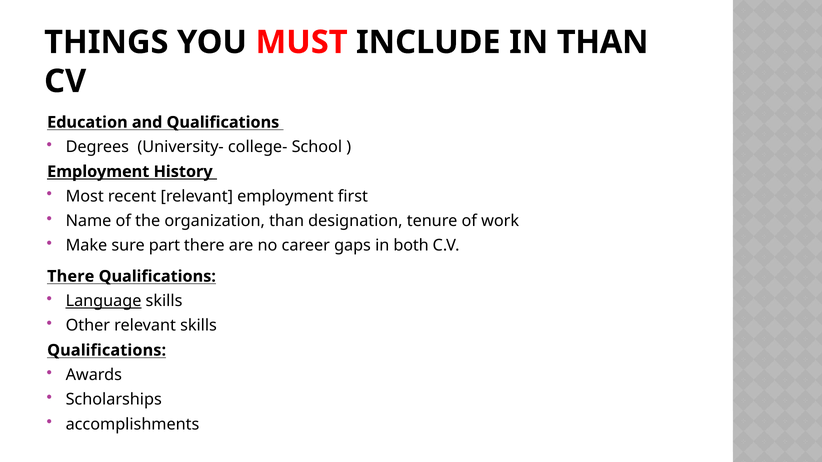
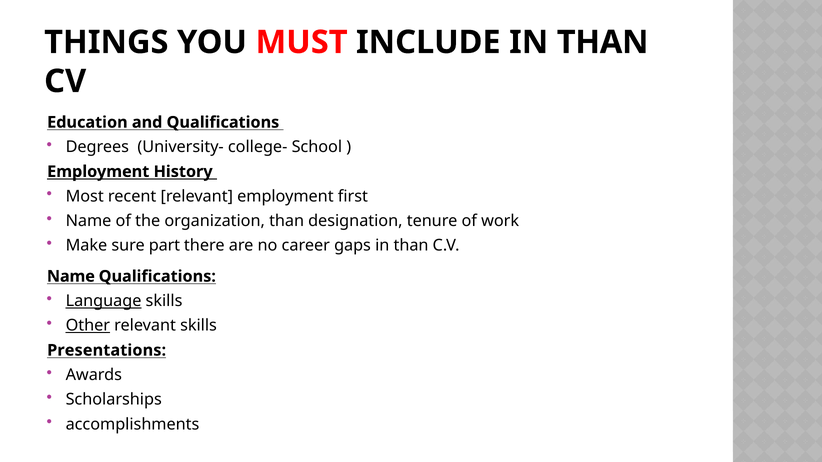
gaps in both: both -> than
There at (71, 277): There -> Name
Other underline: none -> present
Qualifications at (107, 351): Qualifications -> Presentations
